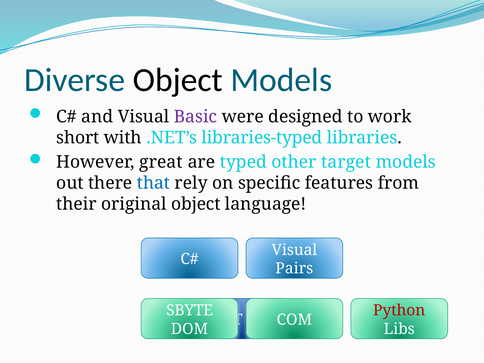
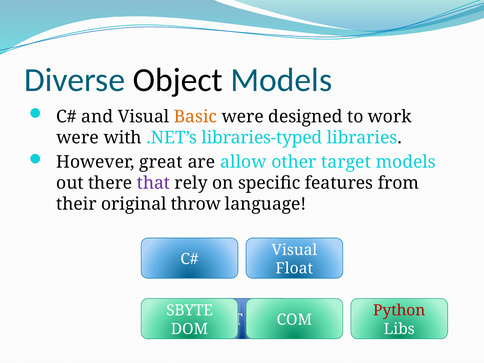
Basic colour: purple -> orange
short at (78, 138): short -> were
typed: typed -> allow
that colour: blue -> purple
original object: object -> throw
Pairs: Pairs -> Float
